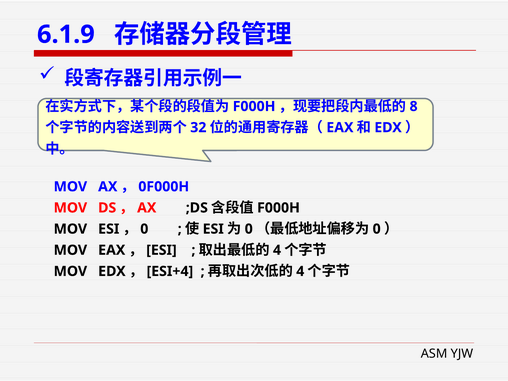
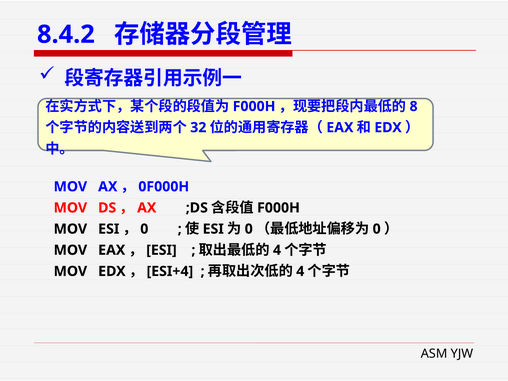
6.1.9: 6.1.9 -> 8.4.2
